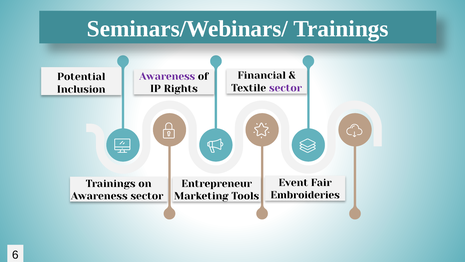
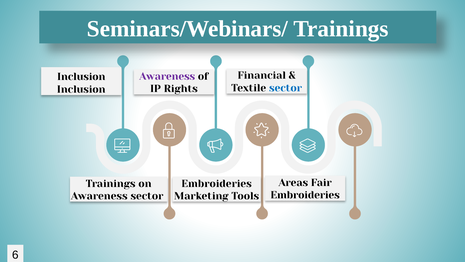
Potential at (81, 77): Potential -> Inclusion
sector at (285, 88) colour: purple -> blue
Event: Event -> Areas
Entrepreneur at (217, 183): Entrepreneur -> Embroideries
